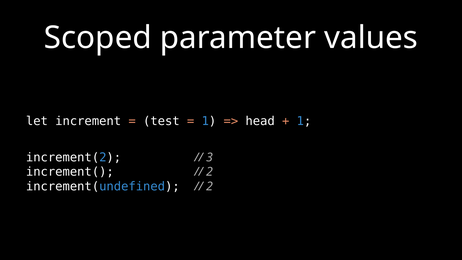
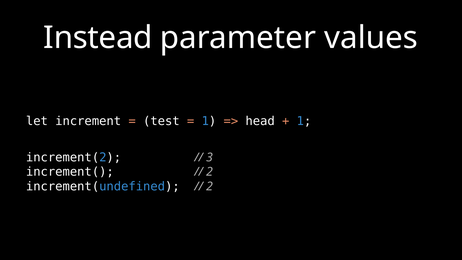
Scoped: Scoped -> Instead
